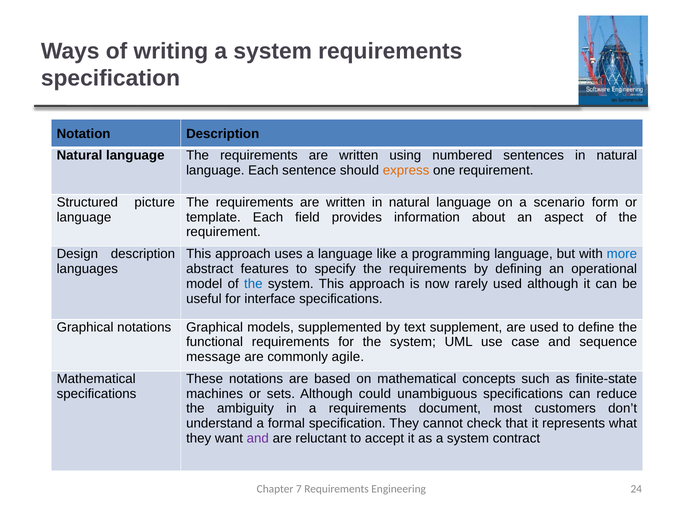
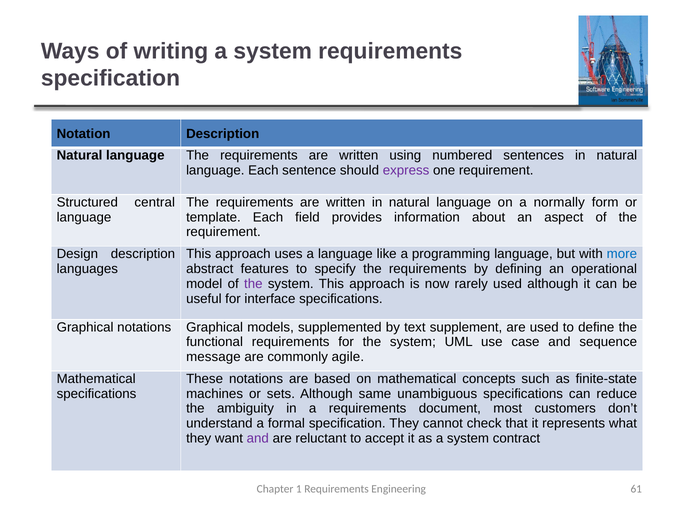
express colour: orange -> purple
picture: picture -> central
scenario: scenario -> normally
the at (253, 284) colour: blue -> purple
could: could -> same
7: 7 -> 1
24: 24 -> 61
